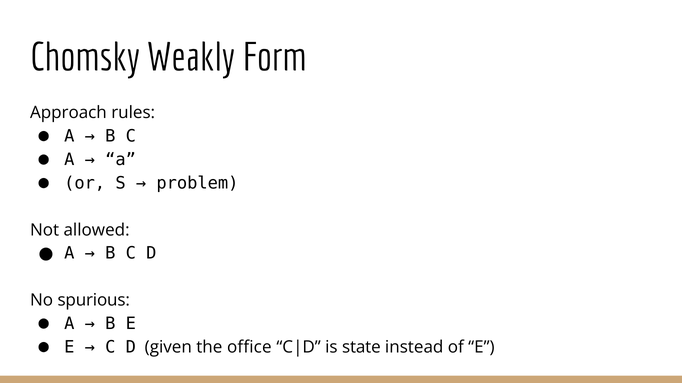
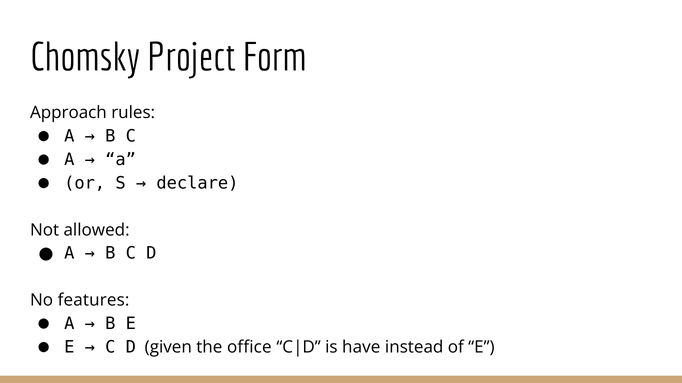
Weakly: Weakly -> Project
problem: problem -> declare
spurious: spurious -> features
state: state -> have
